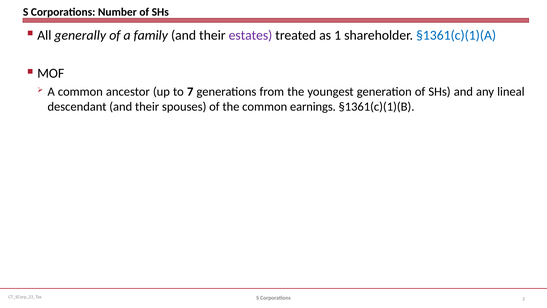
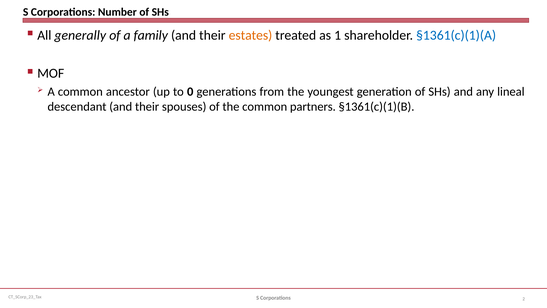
estates colour: purple -> orange
7: 7 -> 0
earnings: earnings -> partners
